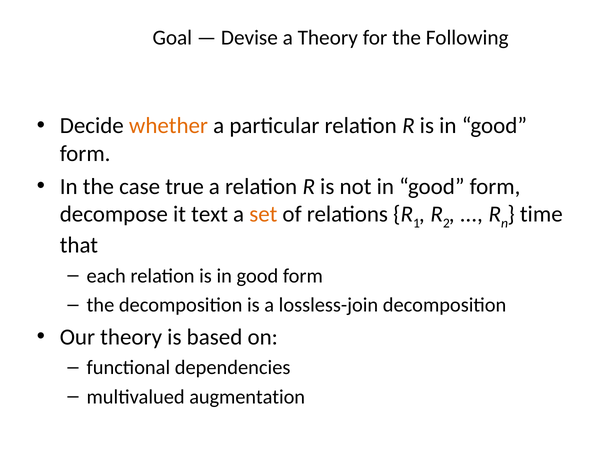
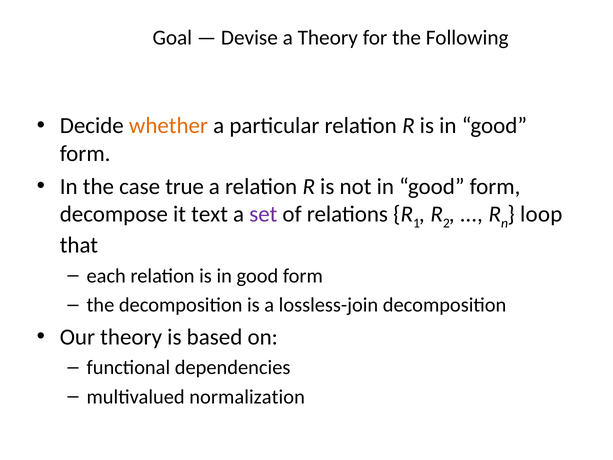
set colour: orange -> purple
time: time -> loop
augmentation: augmentation -> normalization
